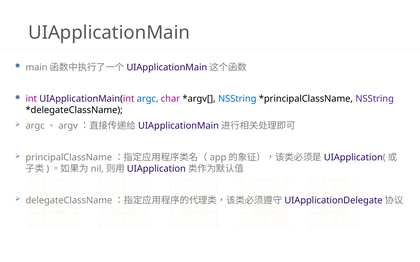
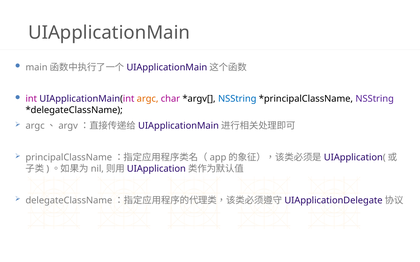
argc colour: blue -> orange
